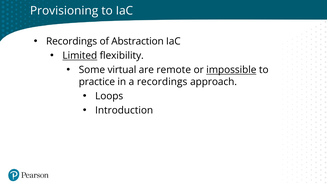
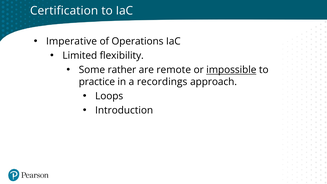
Provisioning: Provisioning -> Certification
Recordings at (72, 41): Recordings -> Imperative
Abstraction: Abstraction -> Operations
Limited underline: present -> none
virtual: virtual -> rather
